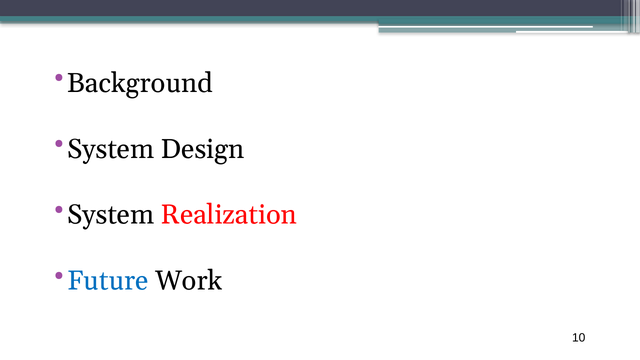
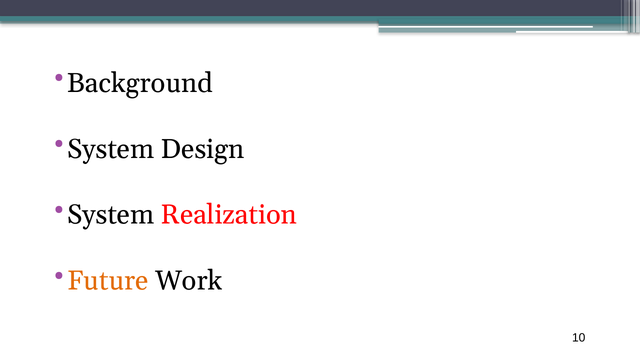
Future colour: blue -> orange
